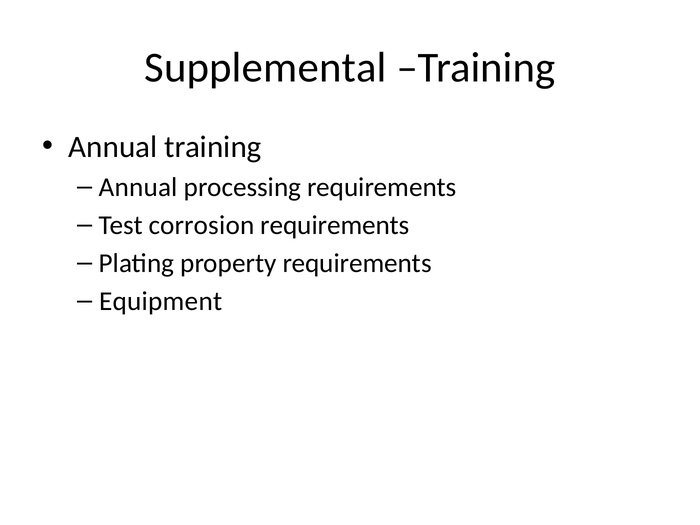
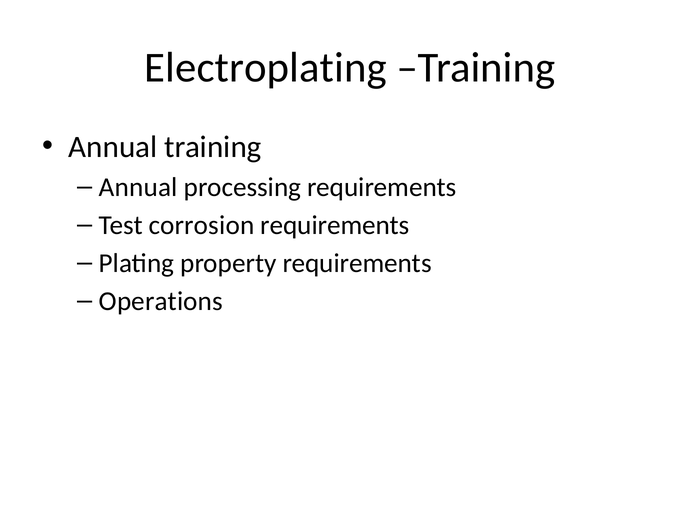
Supplemental: Supplemental -> Electroplating
Equipment: Equipment -> Operations
